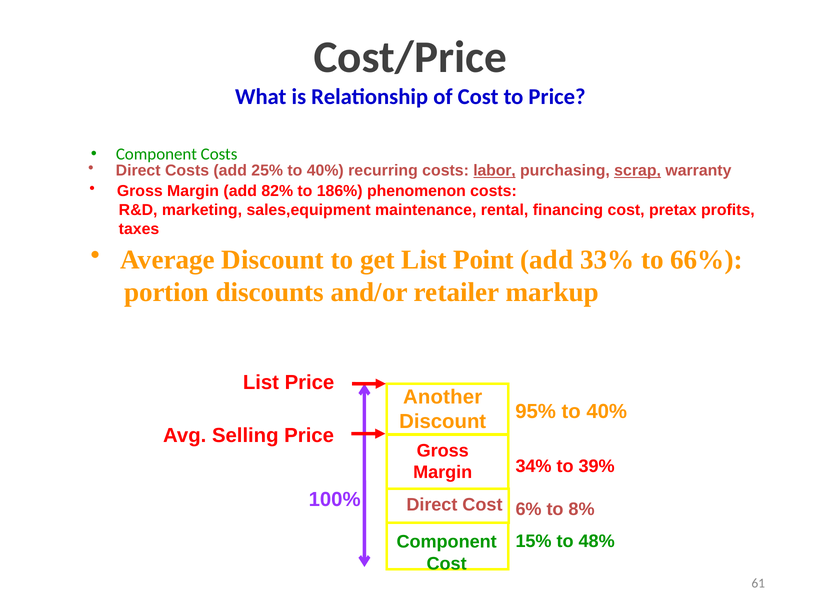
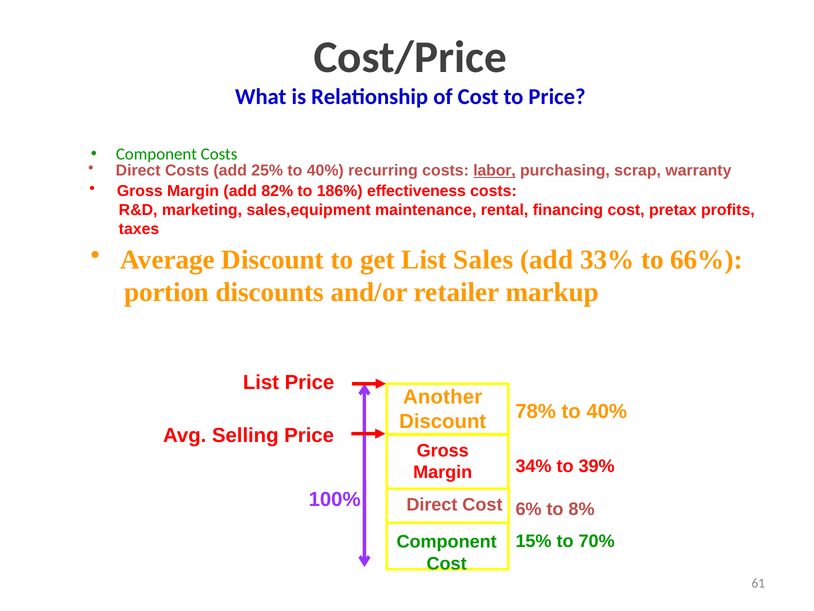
scrap underline: present -> none
phenomenon: phenomenon -> effectiveness
Point: Point -> Sales
95%: 95% -> 78%
48%: 48% -> 70%
